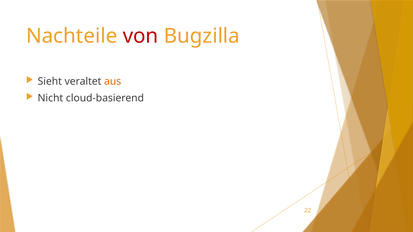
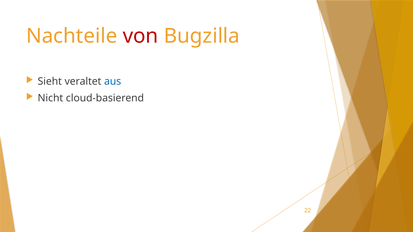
aus colour: orange -> blue
